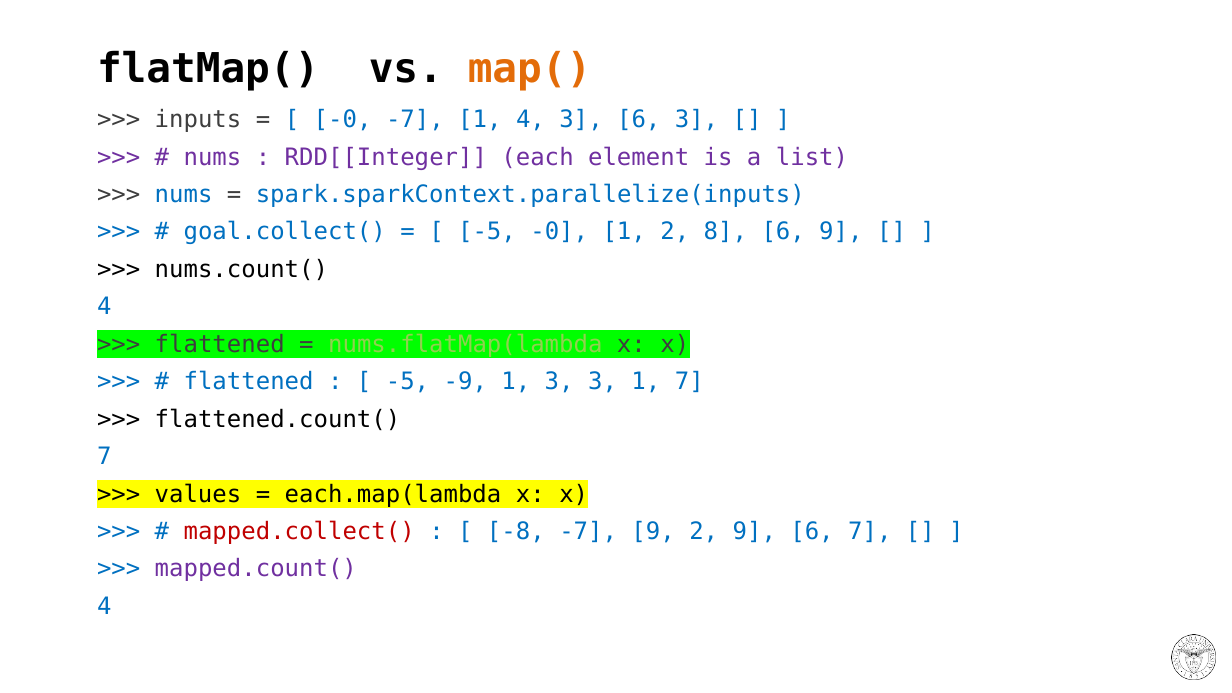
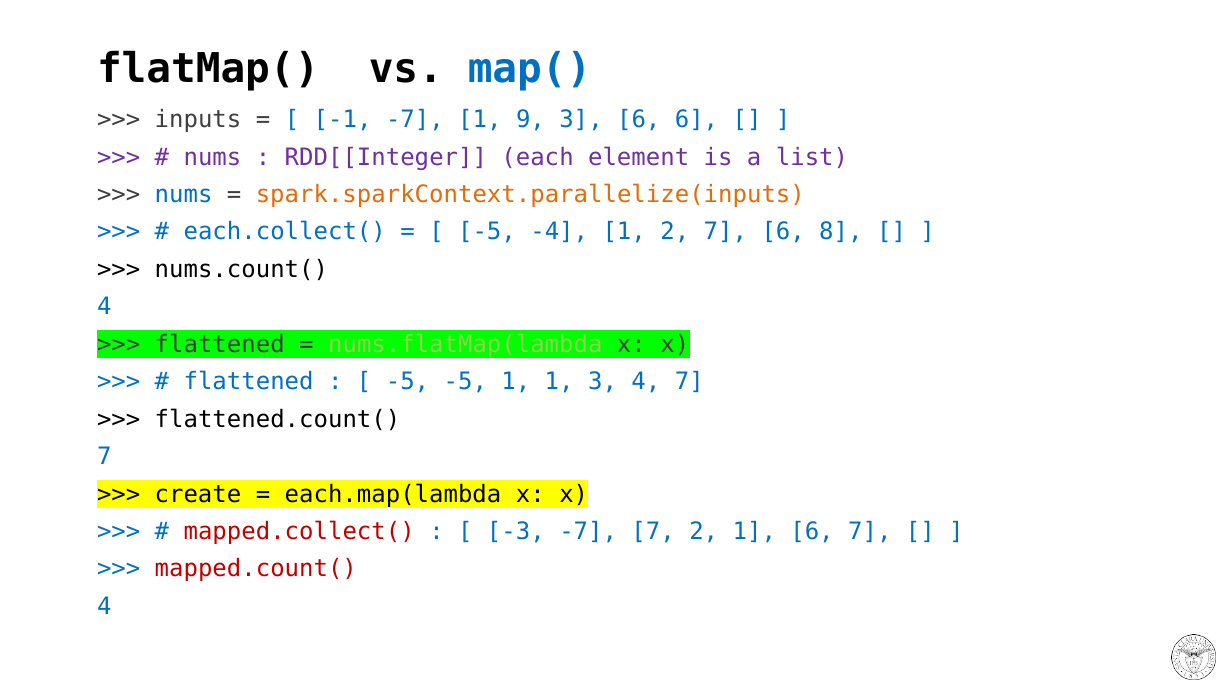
map( colour: orange -> blue
-0 at (343, 120): -0 -> -1
1 4: 4 -> 9
6 3: 3 -> 6
spark.sparkContext.parallelize(inputs colour: blue -> orange
goal.collect(: goal.collect( -> each.collect(
-5 -0: -0 -> -4
2 8: 8 -> 7
6 9: 9 -> 8
-5 -9: -9 -> -5
1 3: 3 -> 1
3 1: 1 -> 4
values: values -> create
-8: -8 -> -3
-7 9: 9 -> 7
2 9: 9 -> 1
mapped.count( colour: purple -> red
